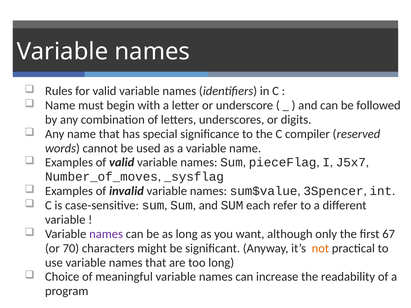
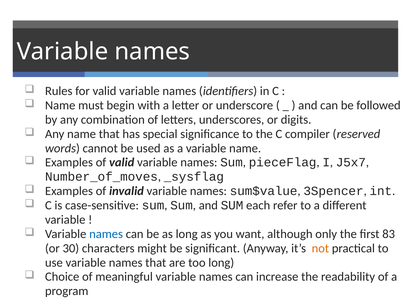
names at (106, 234) colour: purple -> blue
67: 67 -> 83
70: 70 -> 30
